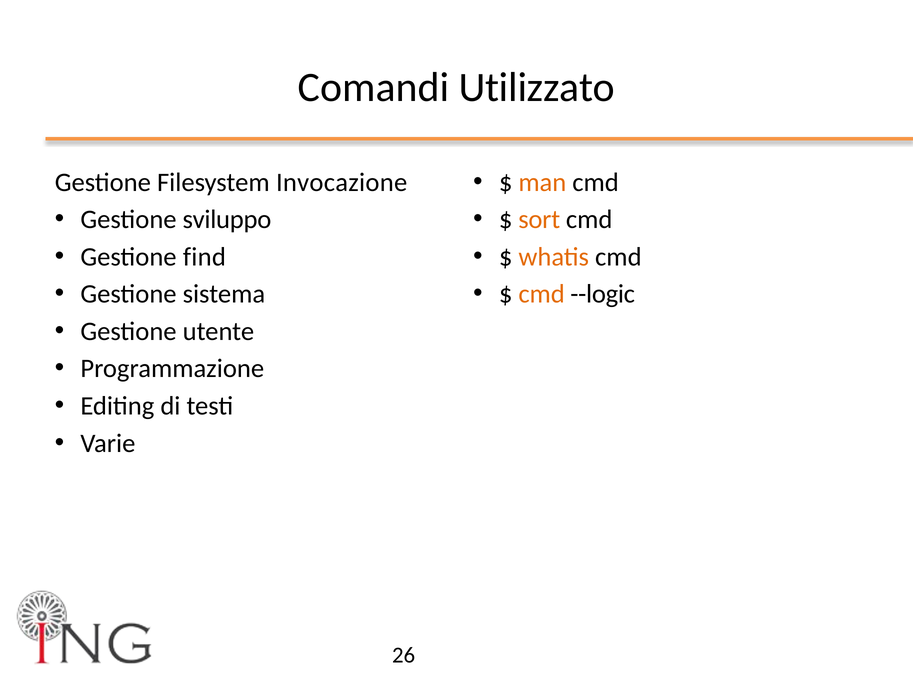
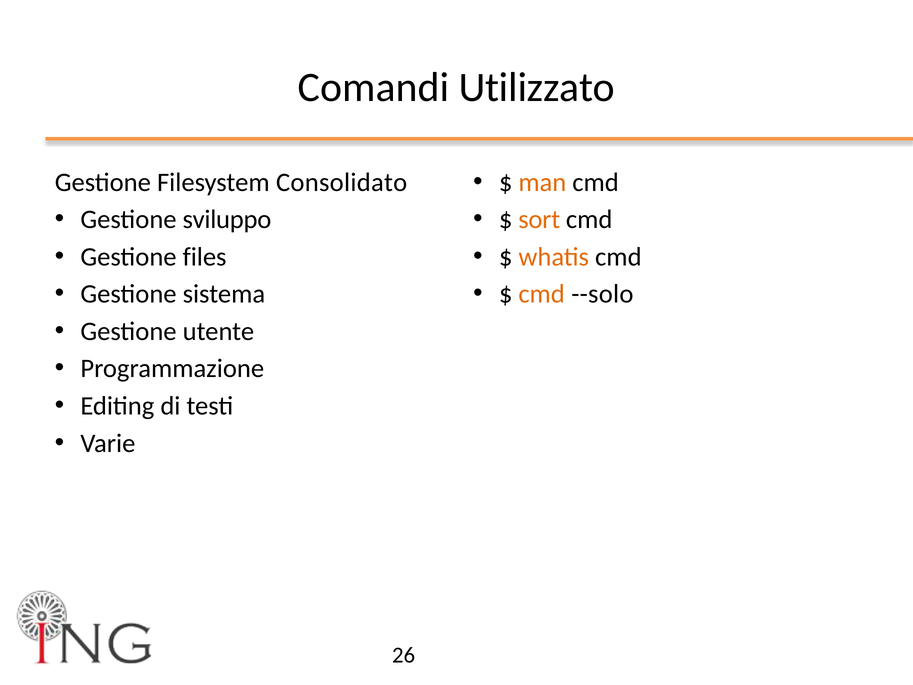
Invocazione: Invocazione -> Consolidato
find: find -> files
--logic: --logic -> --solo
